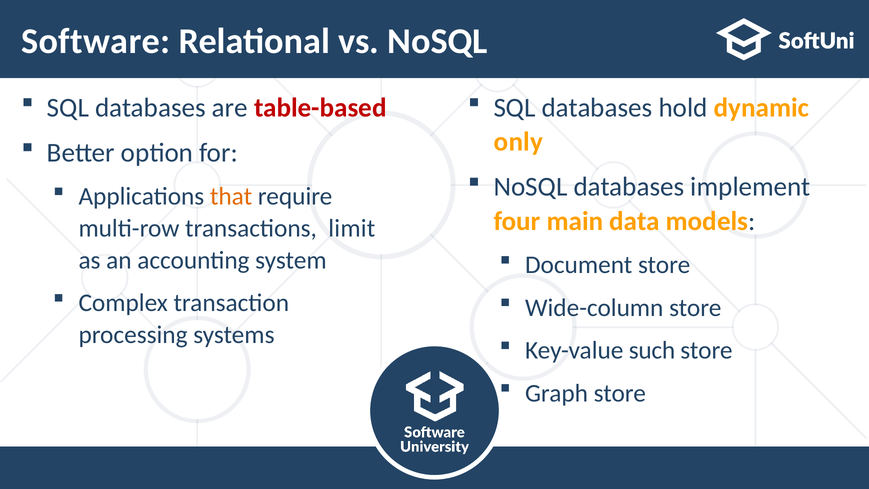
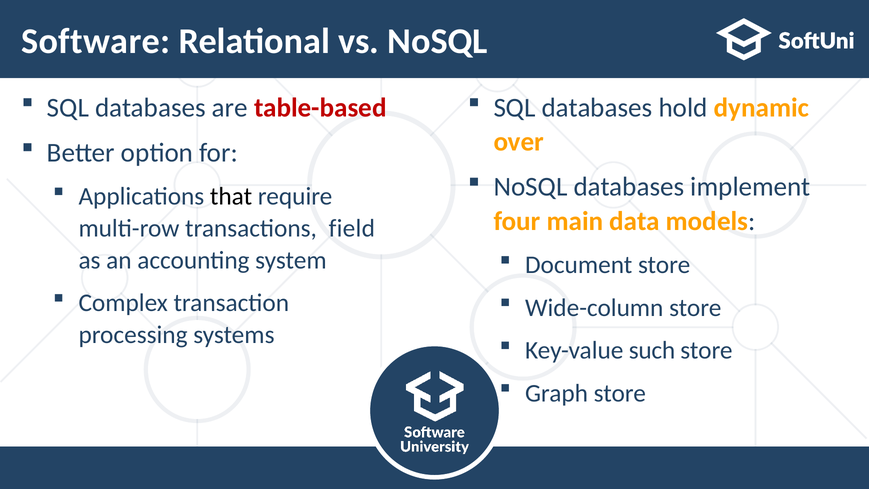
only: only -> over
that colour: orange -> black
limit: limit -> field
